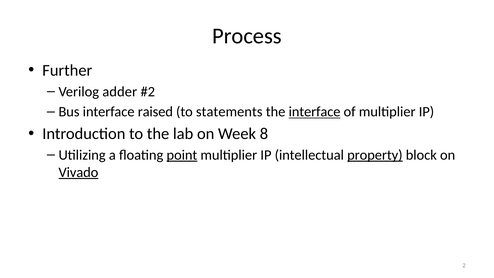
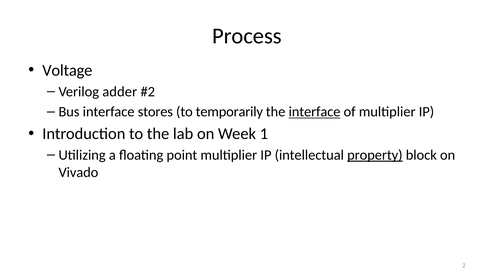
Further: Further -> Voltage
raised: raised -> stores
statements: statements -> temporarily
8: 8 -> 1
point underline: present -> none
Vivado underline: present -> none
